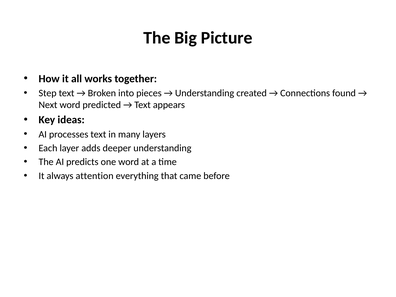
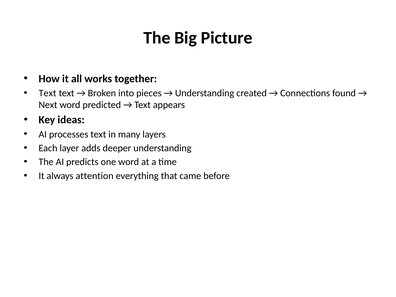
Step at (48, 93): Step -> Text
